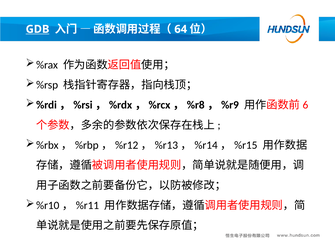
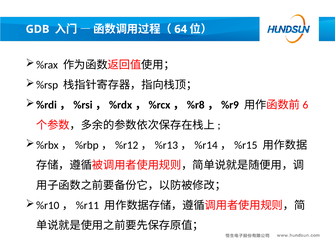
GDB underline: present -> none
